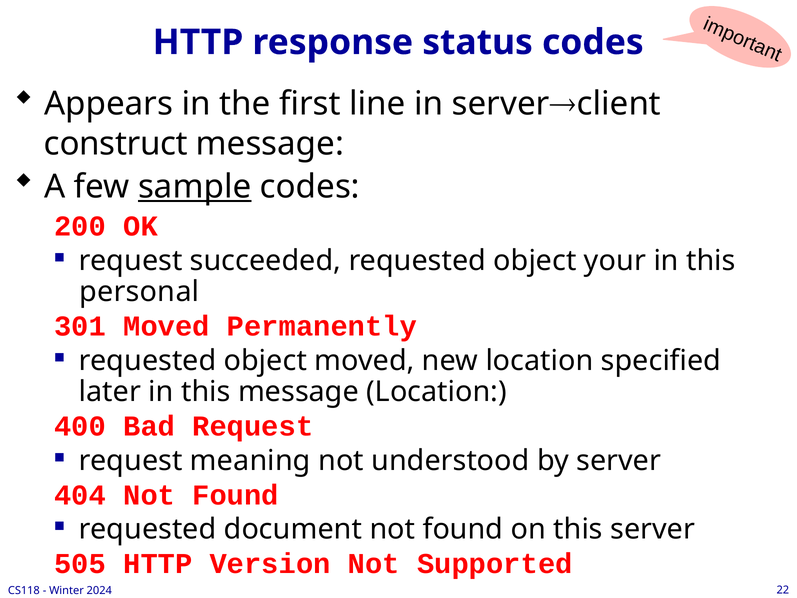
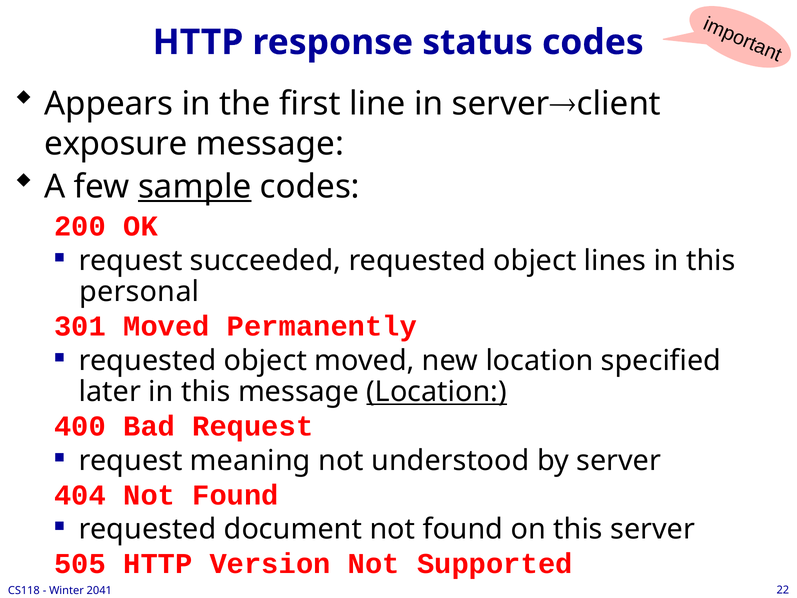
construct: construct -> exposure
your: your -> lines
Location at (437, 392) underline: none -> present
2024: 2024 -> 2041
